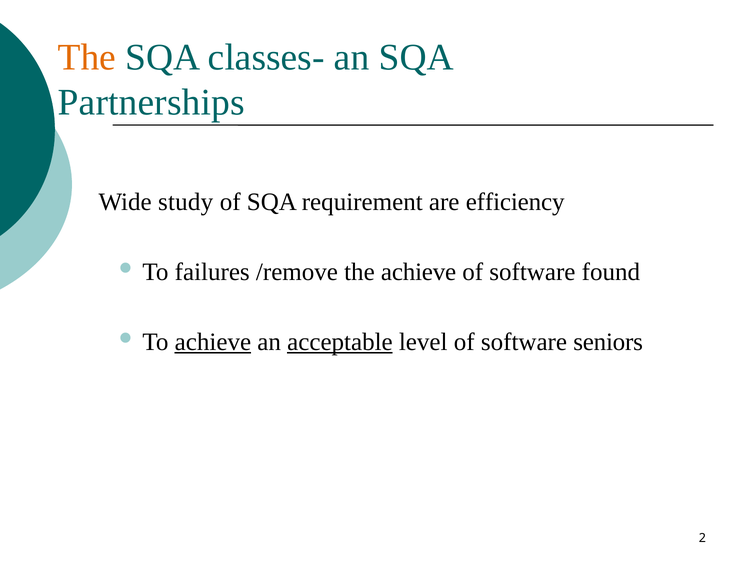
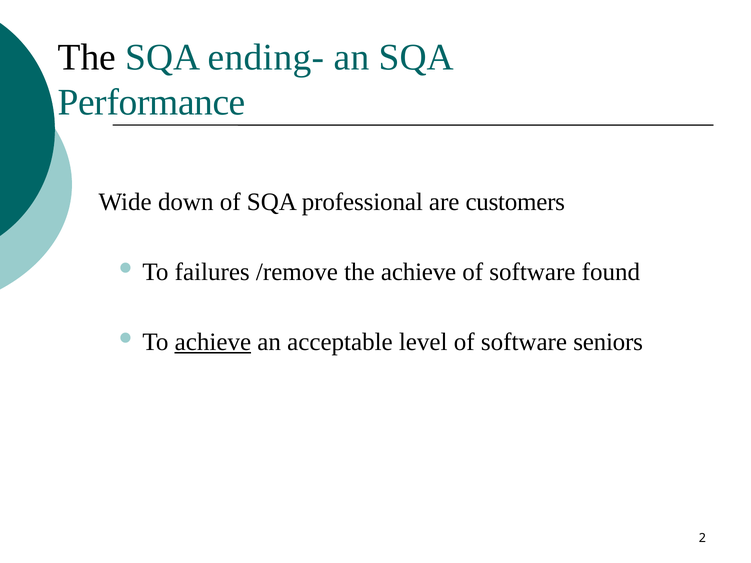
The at (87, 57) colour: orange -> black
classes-: classes- -> ending-
Partnerships: Partnerships -> Performance
study: study -> down
requirement: requirement -> professional
efficiency: efficiency -> customers
acceptable underline: present -> none
